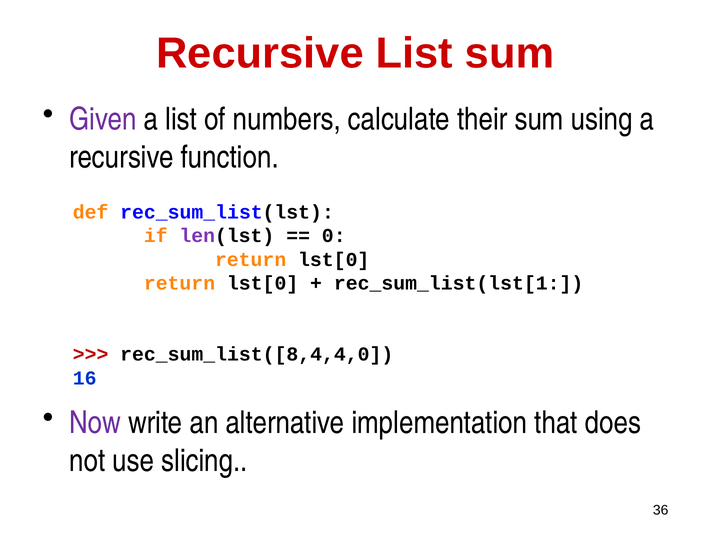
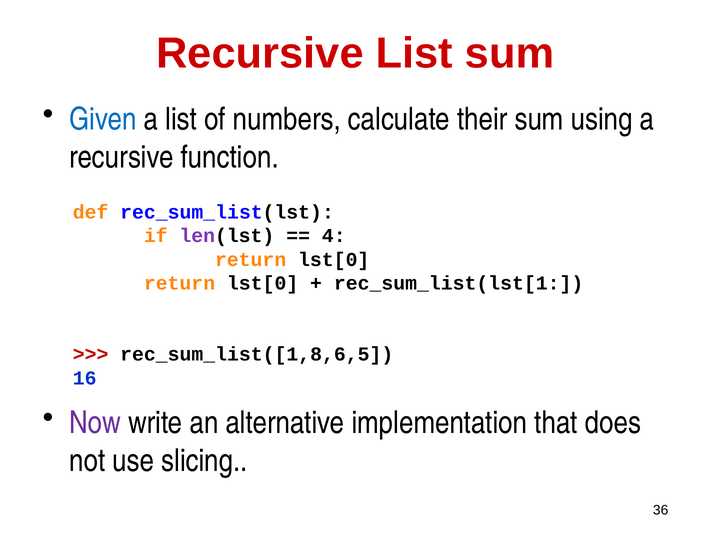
Given colour: purple -> blue
0: 0 -> 4
rec_sum_list([8,4,4,0: rec_sum_list([8,4,4,0 -> rec_sum_list([1,8,6,5
